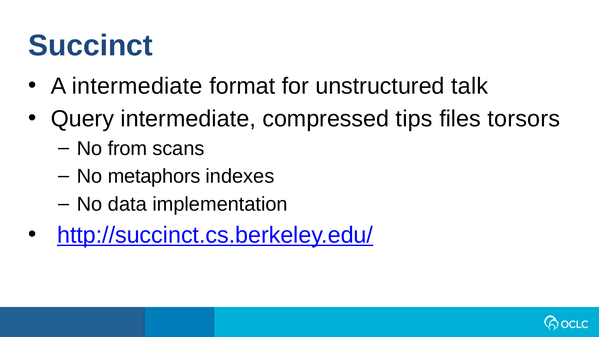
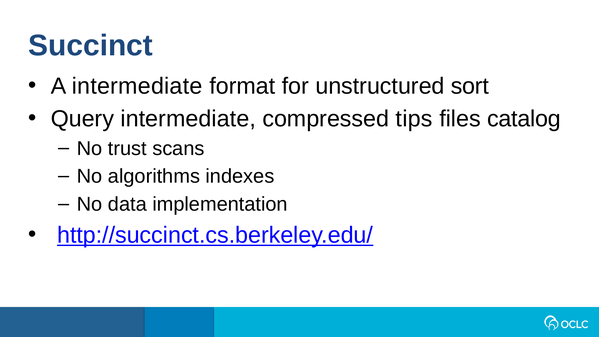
talk: talk -> sort
torsors: torsors -> catalog
from: from -> trust
metaphors: metaphors -> algorithms
